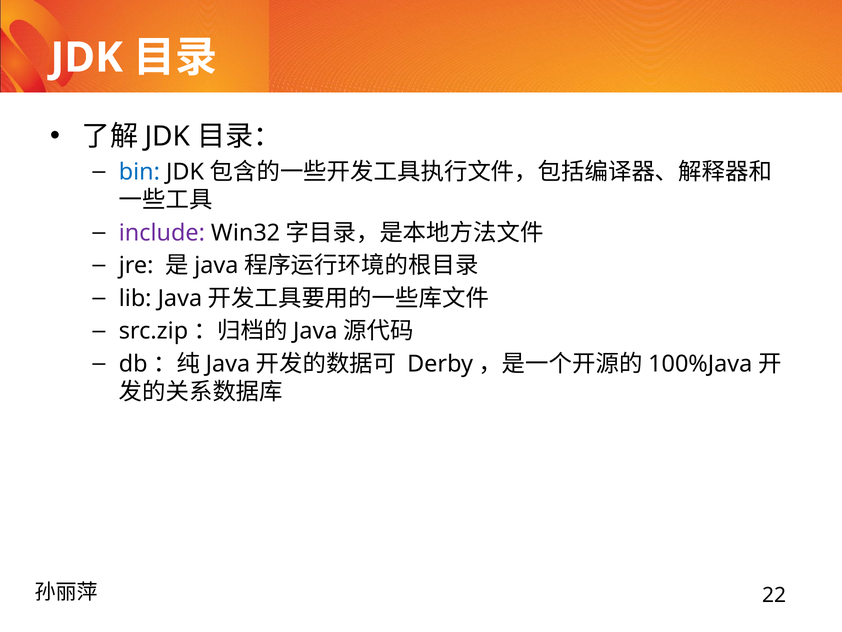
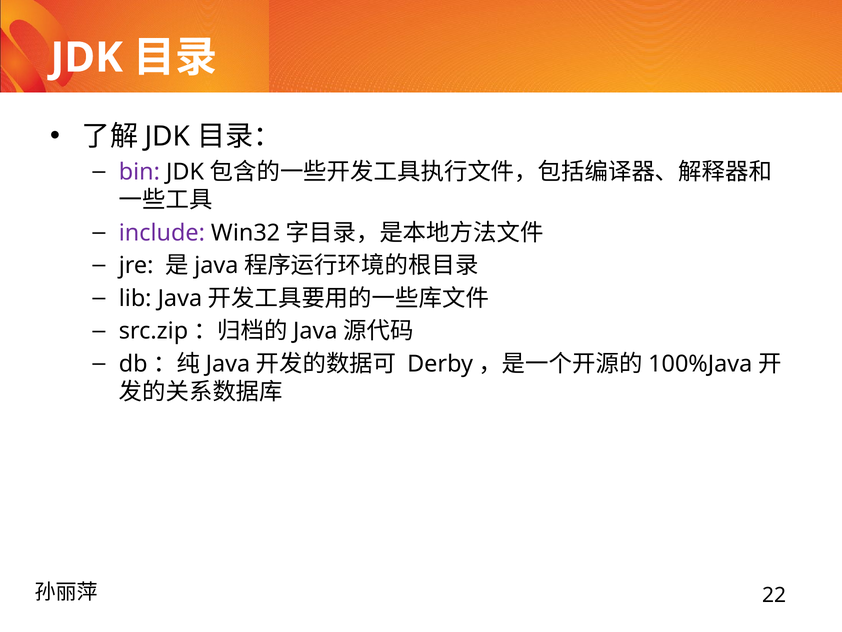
bin colour: blue -> purple
